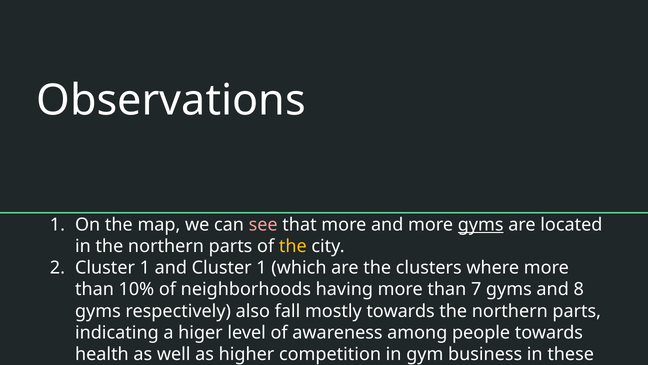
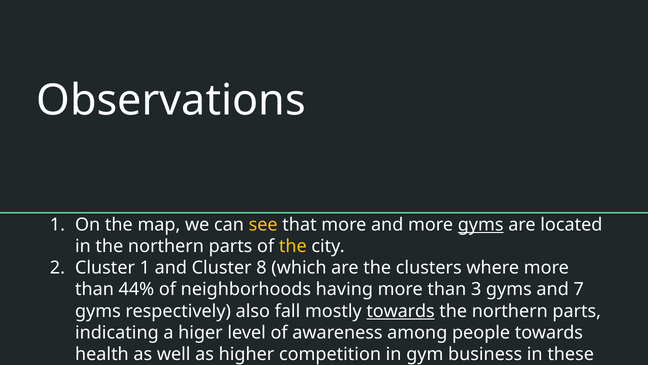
see colour: pink -> yellow
and Cluster 1: 1 -> 8
10%: 10% -> 44%
7: 7 -> 3
8: 8 -> 7
towards at (401, 311) underline: none -> present
